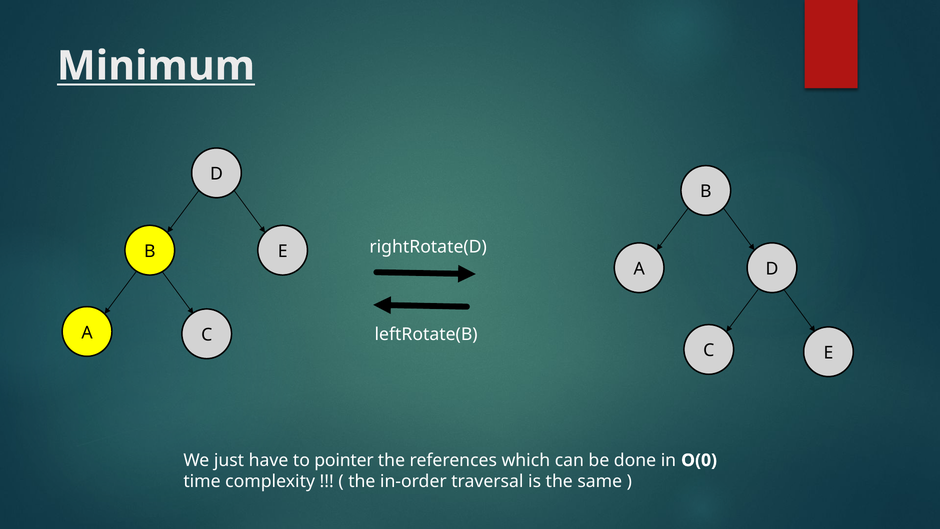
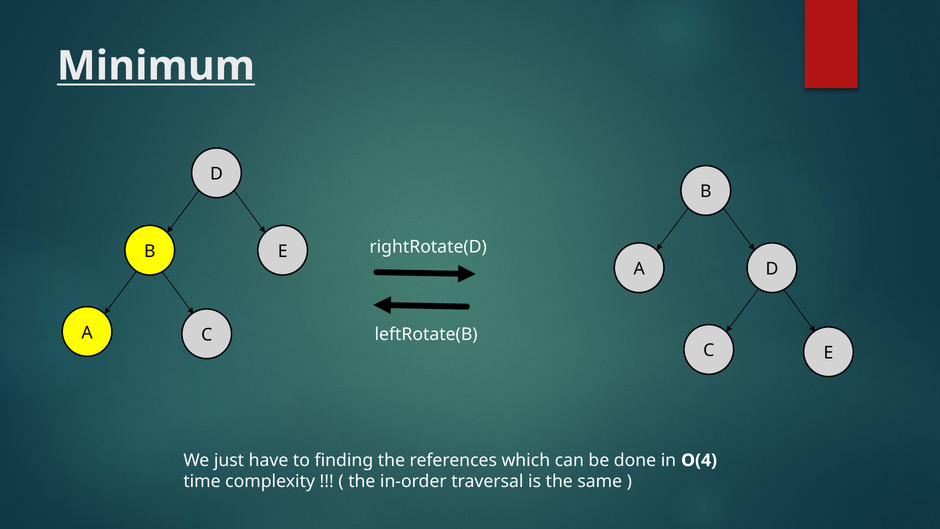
pointer: pointer -> finding
O(0: O(0 -> O(4
